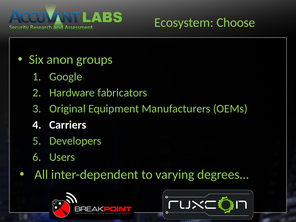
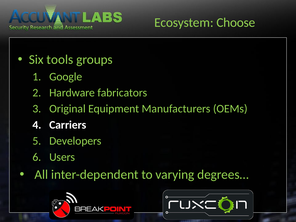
anon: anon -> tools
